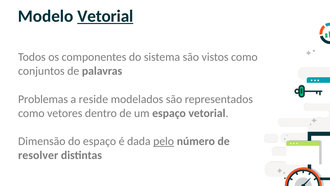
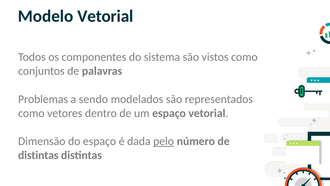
Vetorial at (105, 16) underline: present -> none
reside: reside -> sendo
resolver at (38, 155): resolver -> distintas
